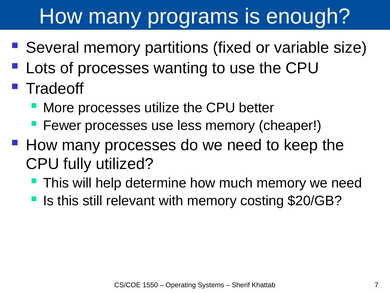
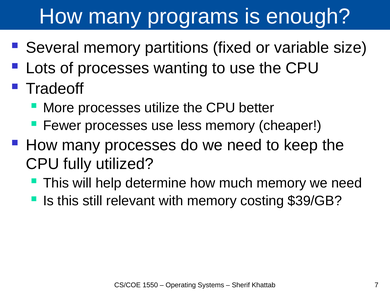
$20/GB: $20/GB -> $39/GB
